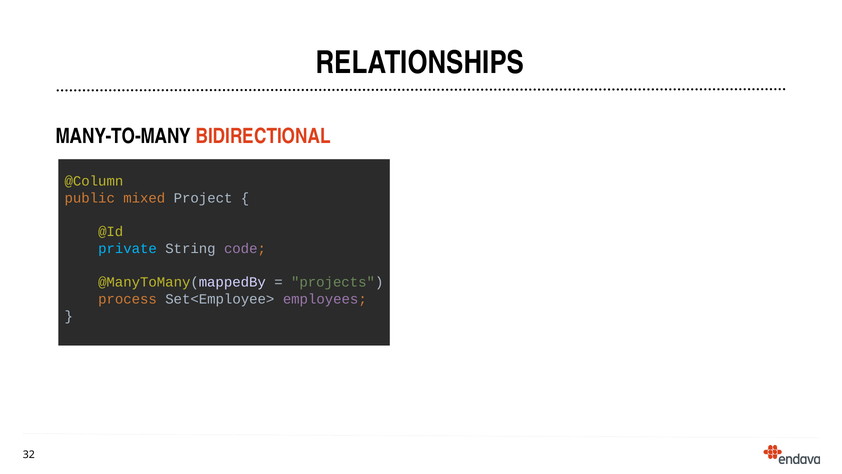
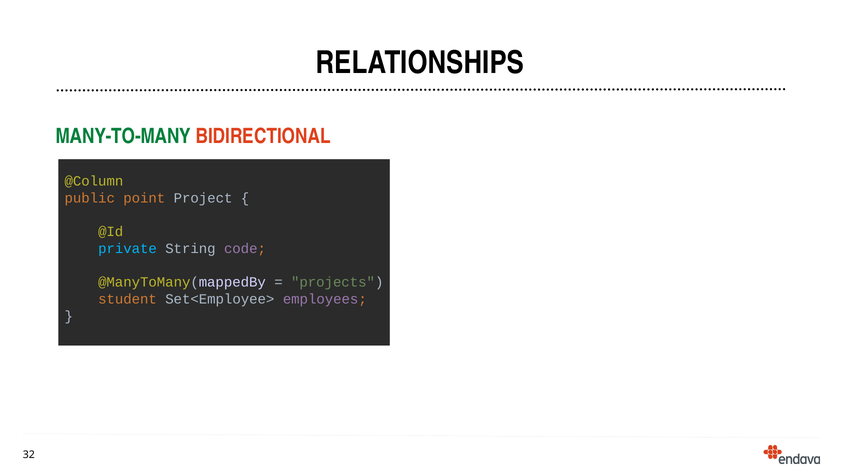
MANY-TO-MANY colour: black -> green
mixed: mixed -> point
process: process -> student
